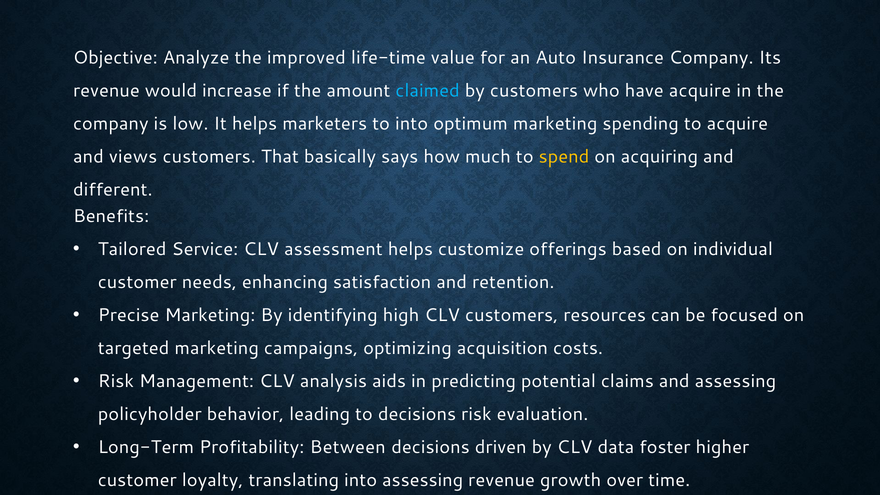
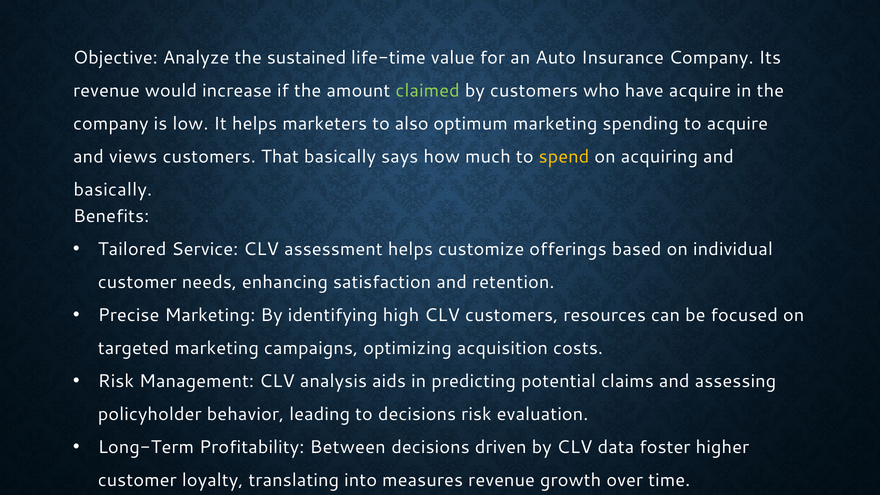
improved: improved -> sustained
claimed colour: light blue -> light green
to into: into -> also
different at (113, 189): different -> basically
into assessing: assessing -> measures
